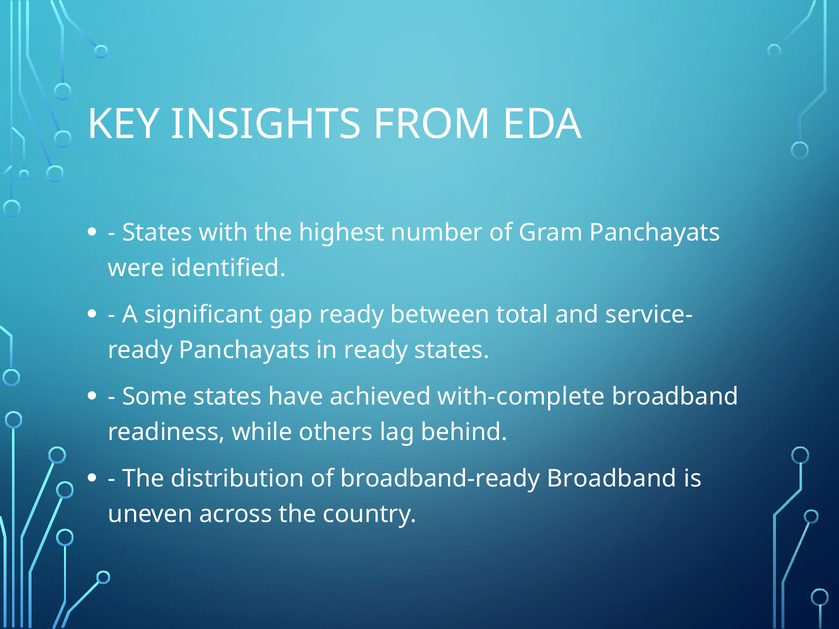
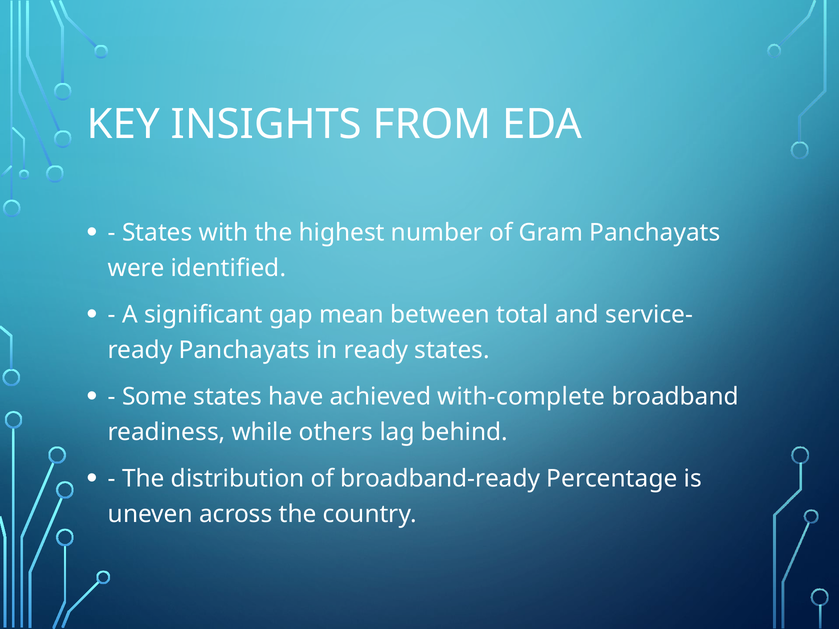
gap ready: ready -> mean
broadband-ready Broadband: Broadband -> Percentage
